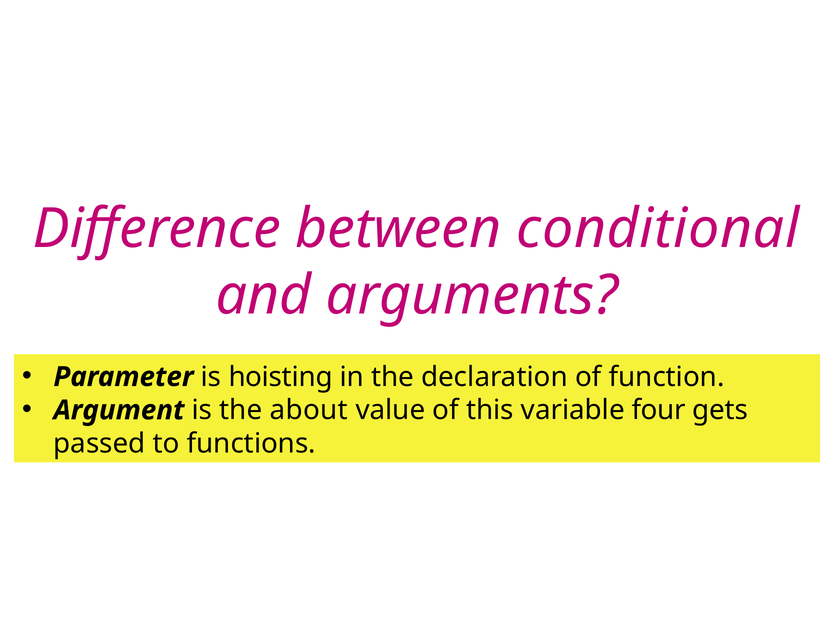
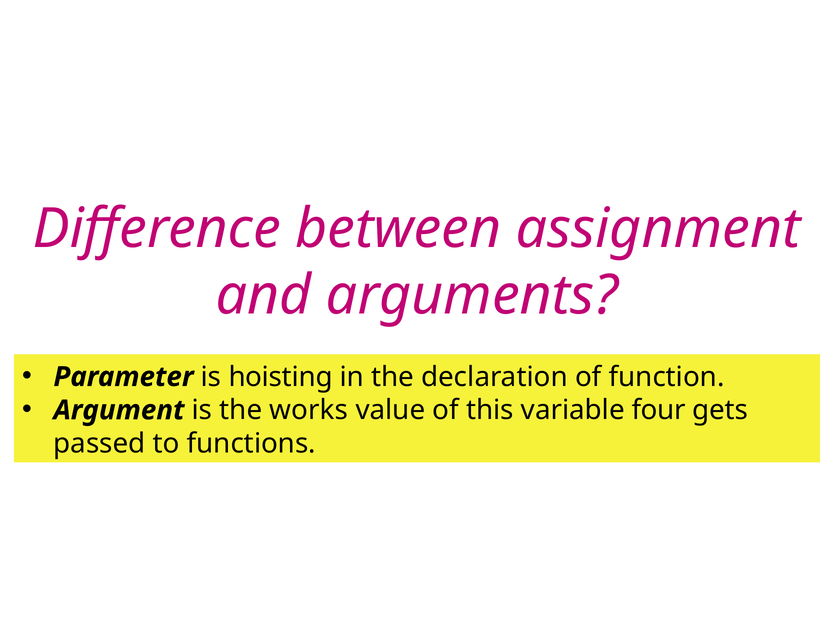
conditional: conditional -> assignment
about: about -> works
